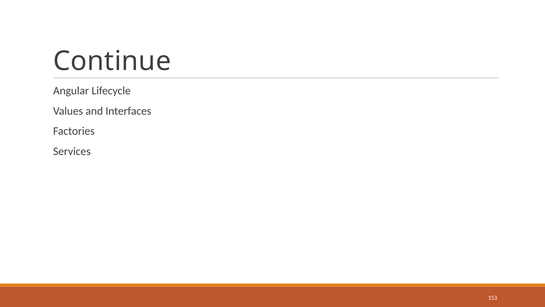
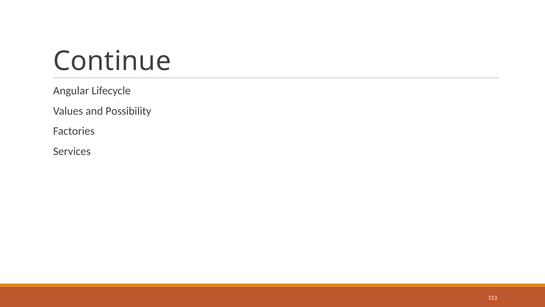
Interfaces: Interfaces -> Possibility
